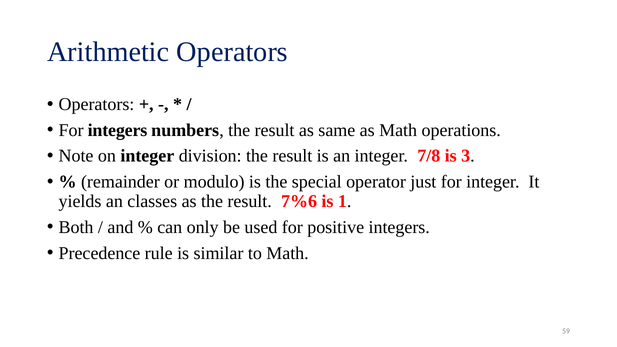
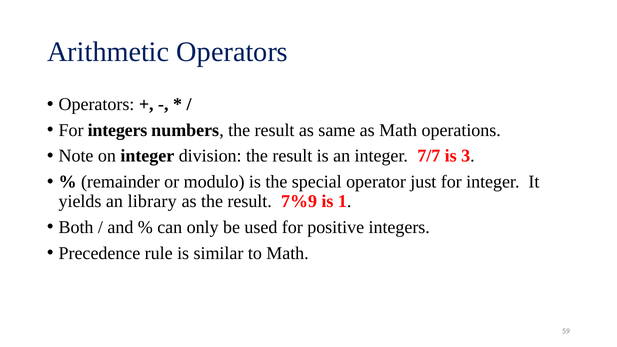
7/8: 7/8 -> 7/7
classes: classes -> library
7%6: 7%6 -> 7%9
